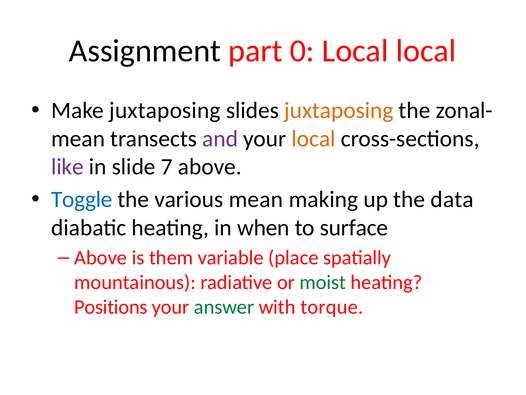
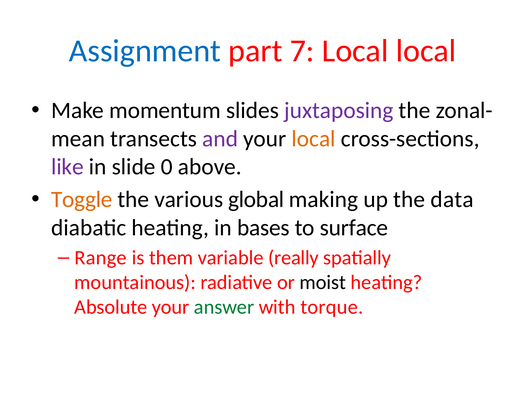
Assignment colour: black -> blue
0: 0 -> 7
Make juxtaposing: juxtaposing -> momentum
juxtaposing at (339, 110) colour: orange -> purple
7: 7 -> 0
Toggle colour: blue -> orange
various mean: mean -> global
when: when -> bases
Above at (101, 258): Above -> Range
place: place -> really
moist colour: green -> black
Positions: Positions -> Absolute
